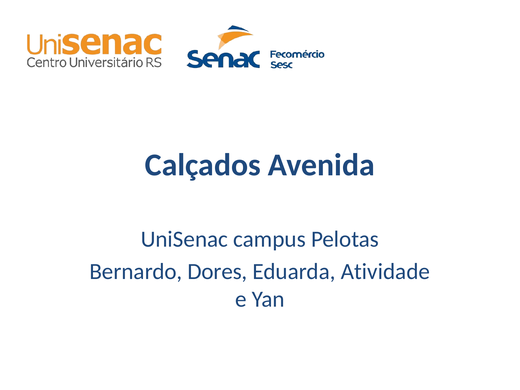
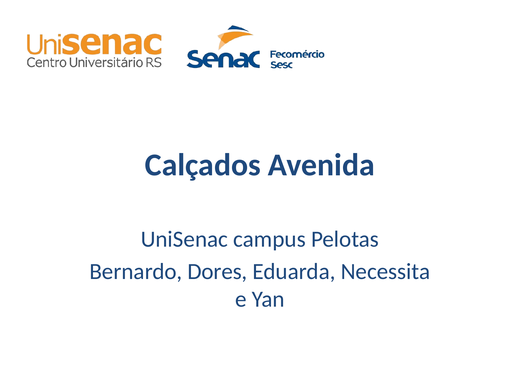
Atividade: Atividade -> Necessita
